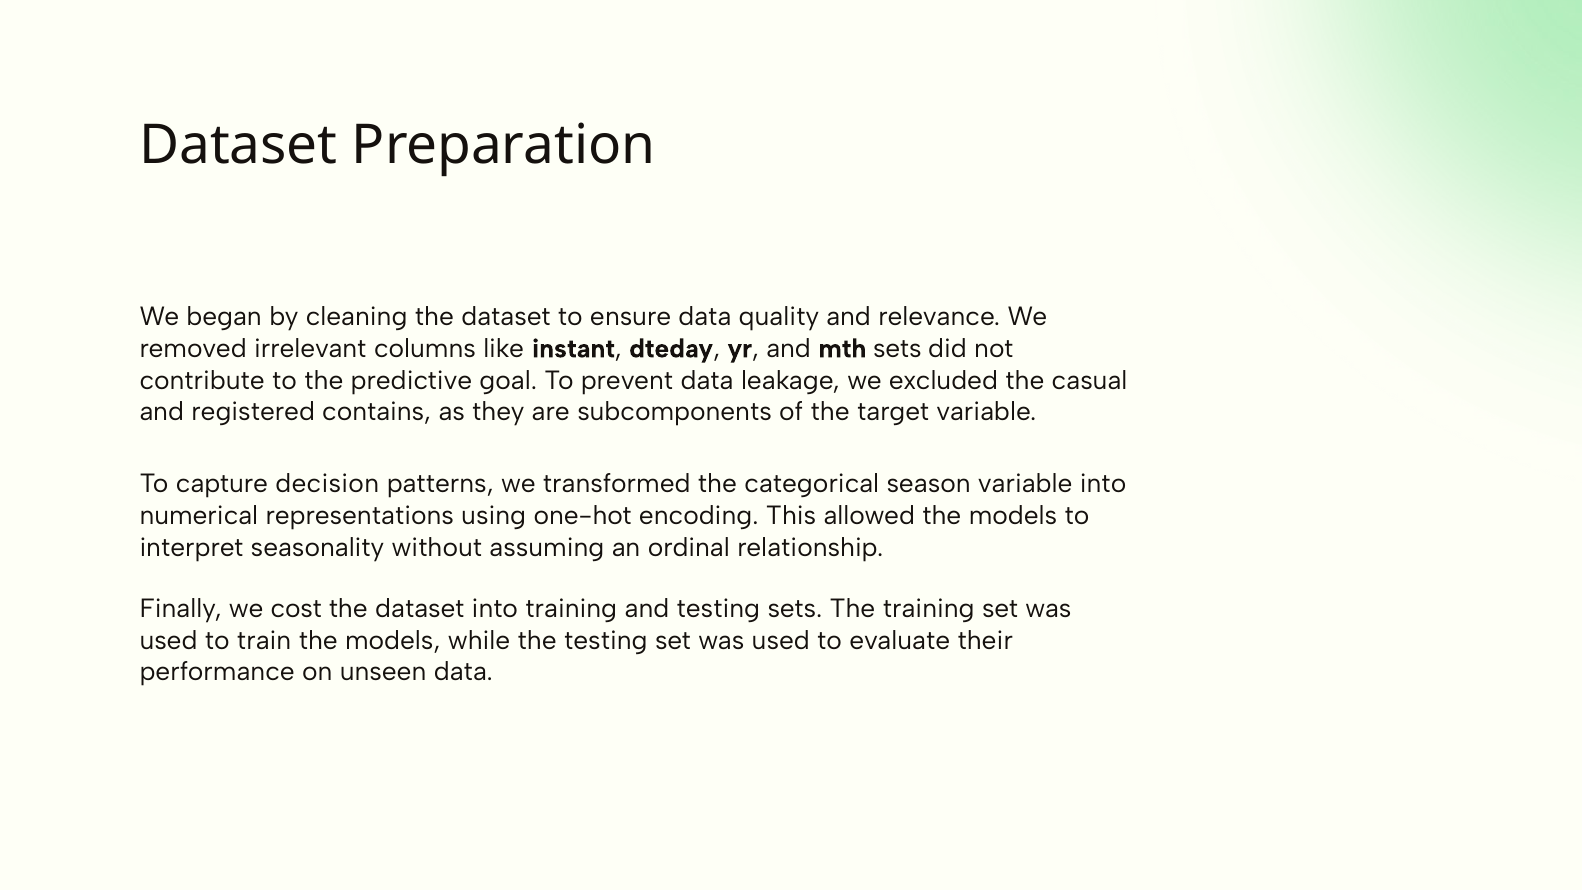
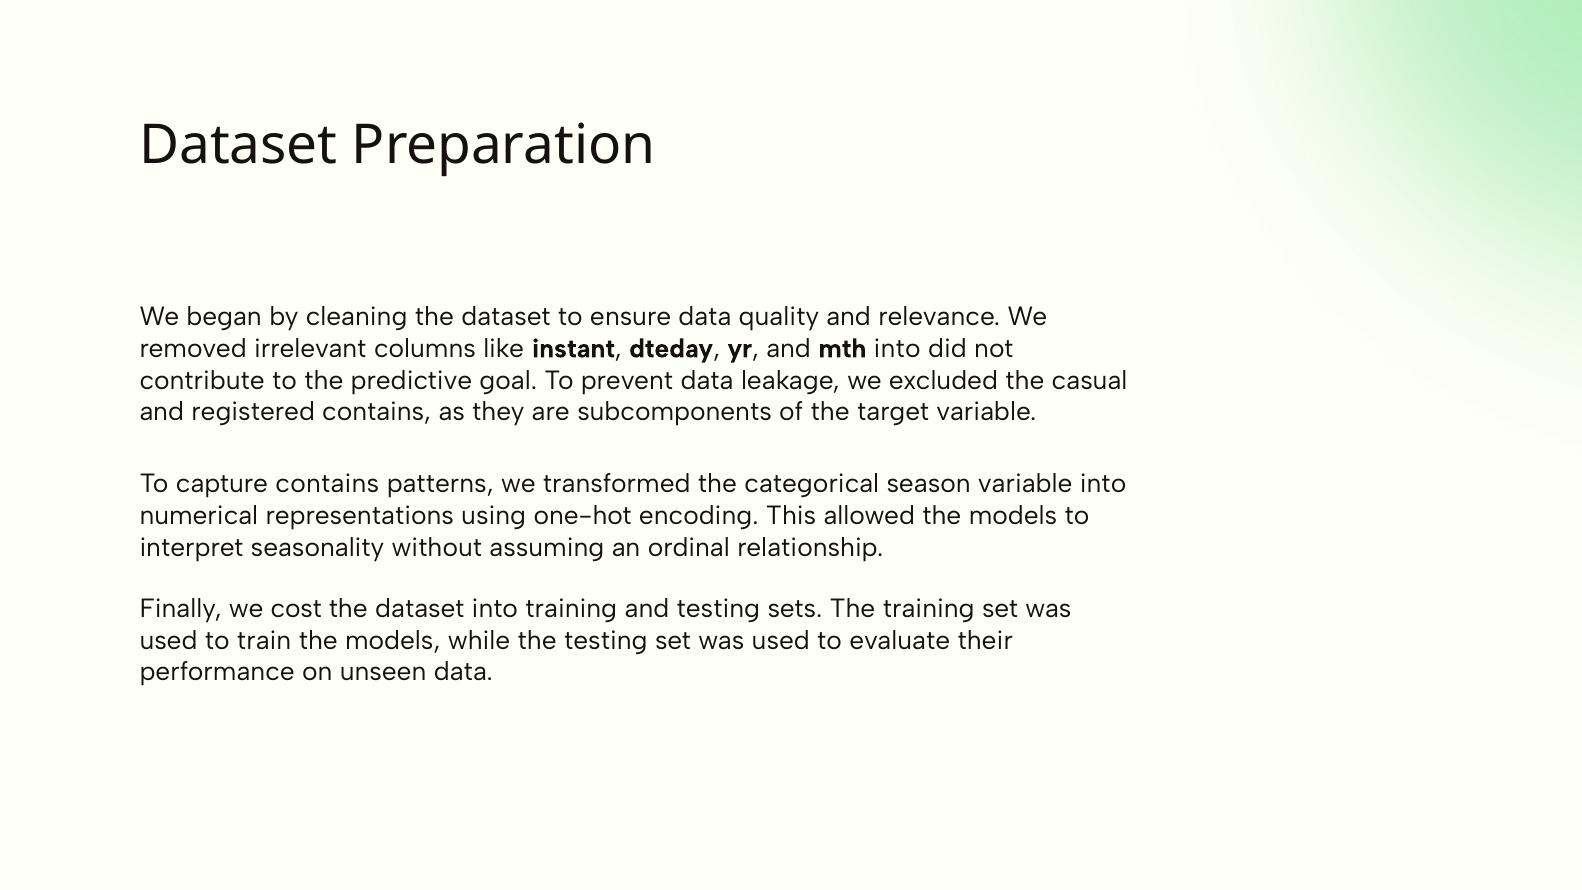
mth sets: sets -> into
capture decision: decision -> contains
